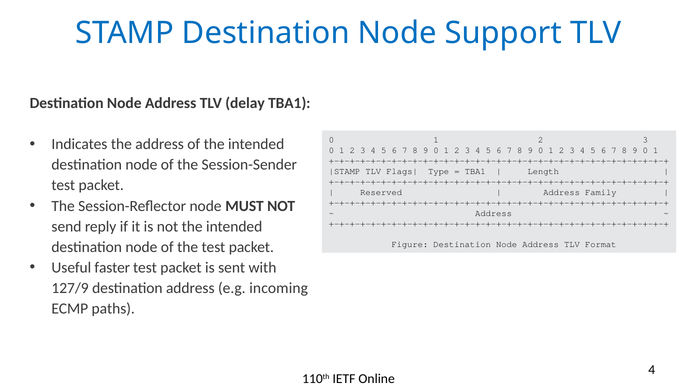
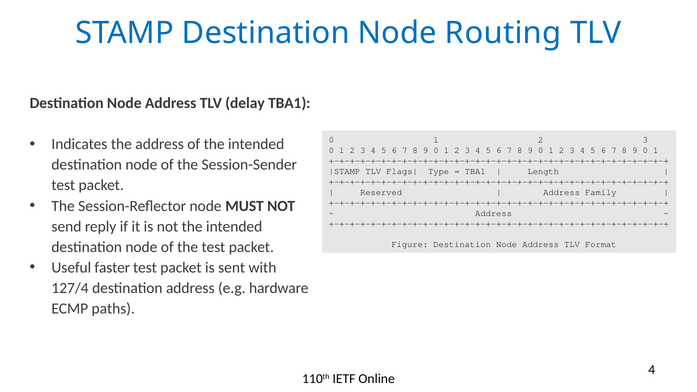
Support: Support -> Routing
127/9: 127/9 -> 127/4
incoming: incoming -> hardware
